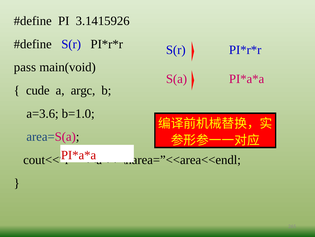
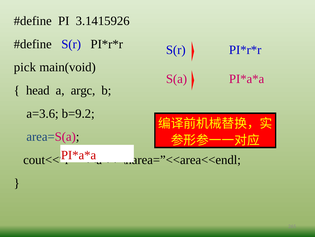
pass: pass -> pick
cude: cude -> head
b=1.0: b=1.0 -> b=9.2
